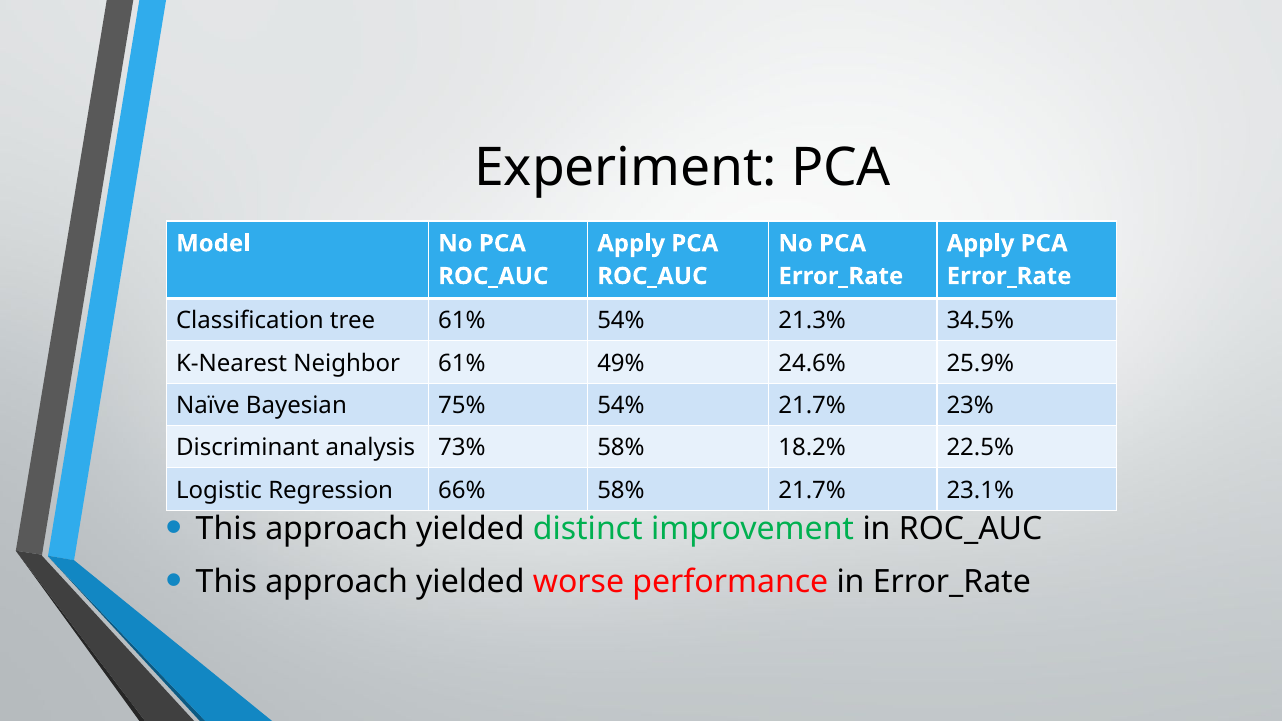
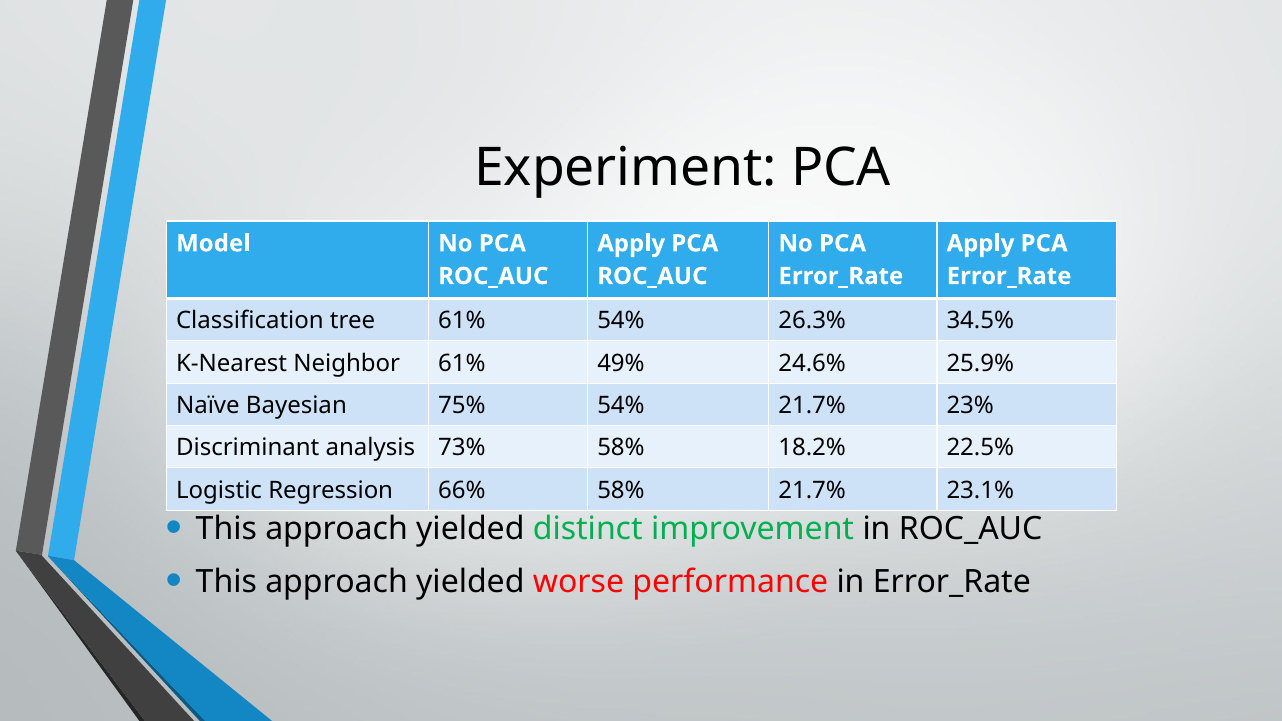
21.3%: 21.3% -> 26.3%
